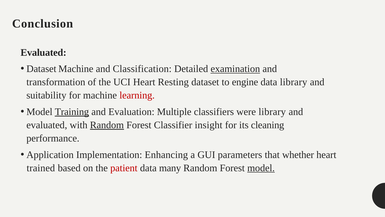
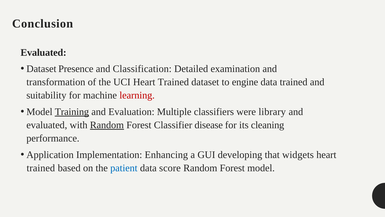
Dataset Machine: Machine -> Presence
examination underline: present -> none
UCI Heart Resting: Resting -> Trained
data library: library -> trained
insight: insight -> disease
parameters: parameters -> developing
whether: whether -> widgets
patient colour: red -> blue
many: many -> score
model at (261, 168) underline: present -> none
